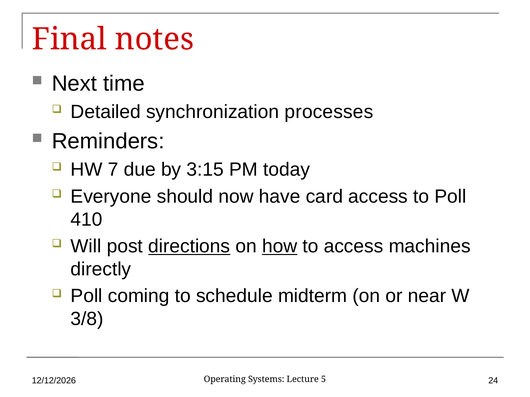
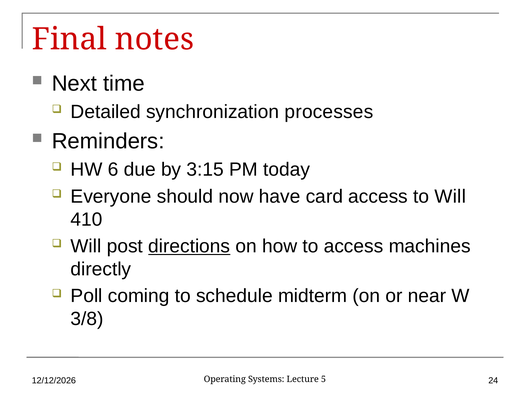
7: 7 -> 6
to Poll: Poll -> Will
how underline: present -> none
